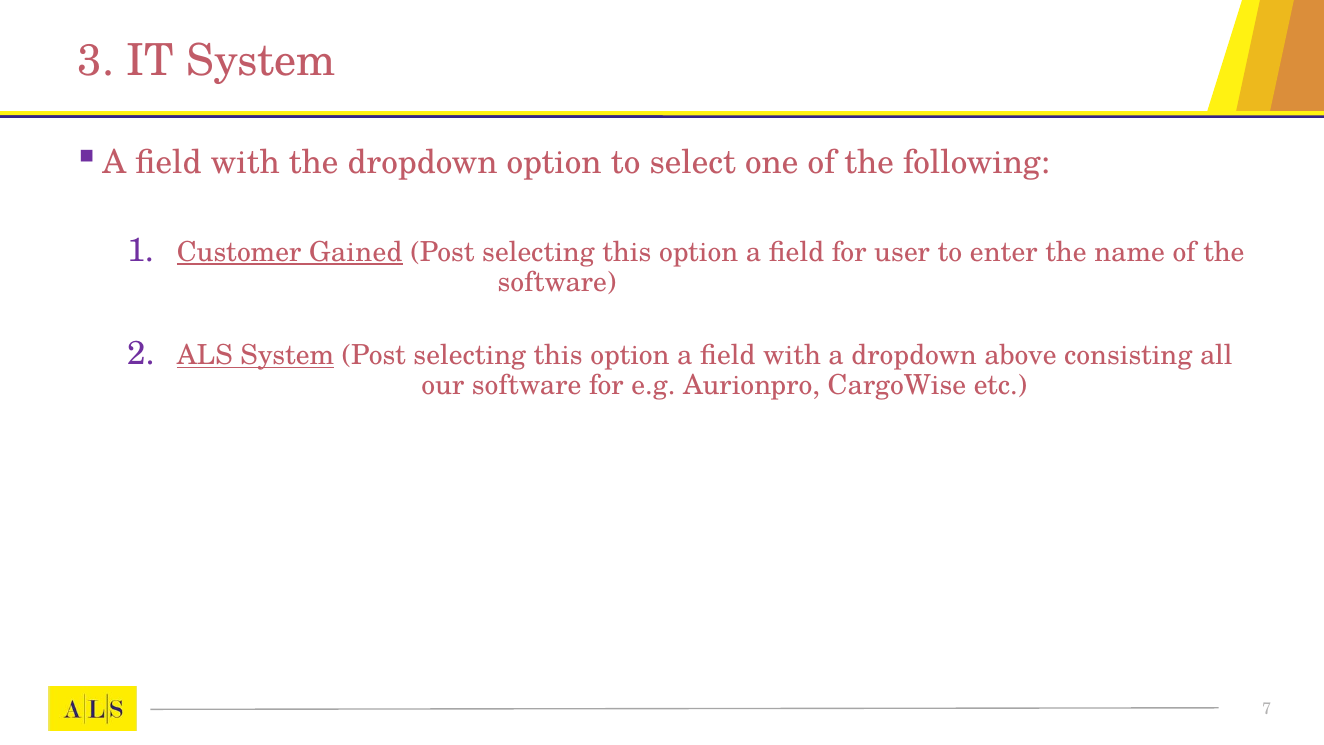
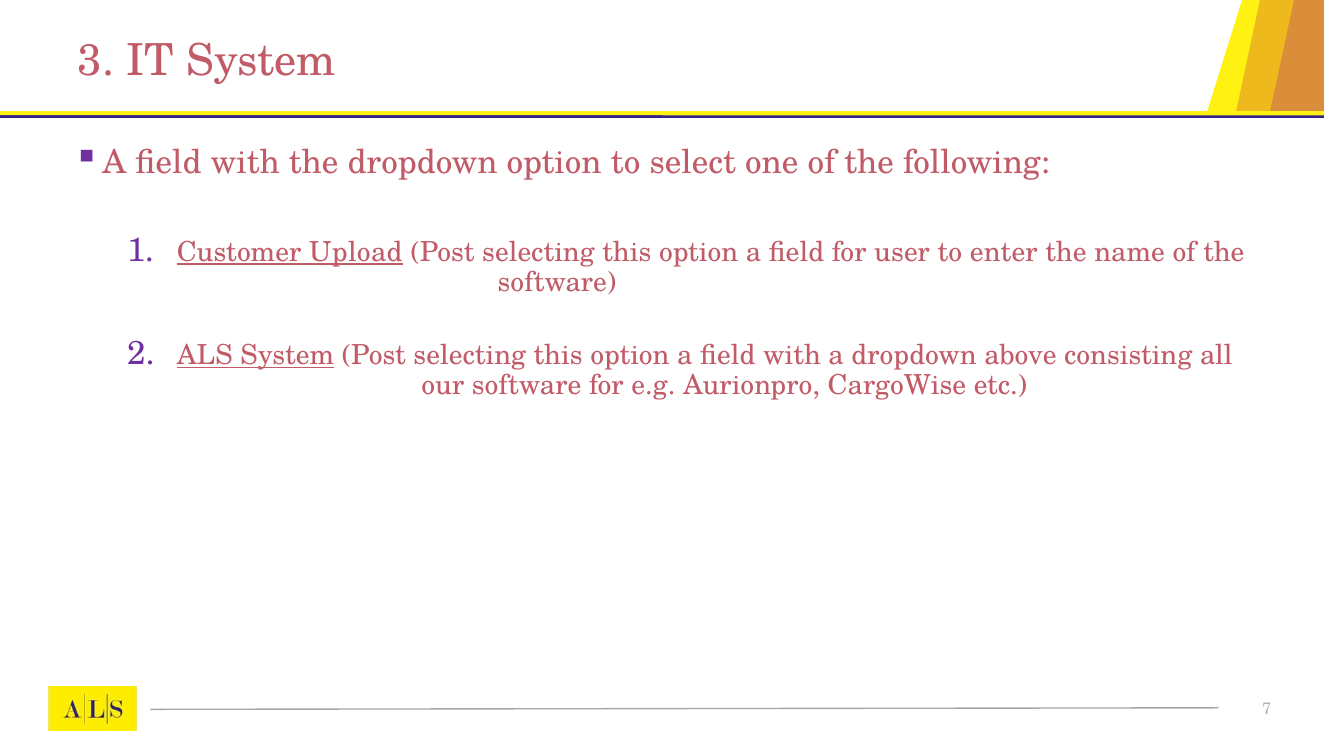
Gained: Gained -> Upload
